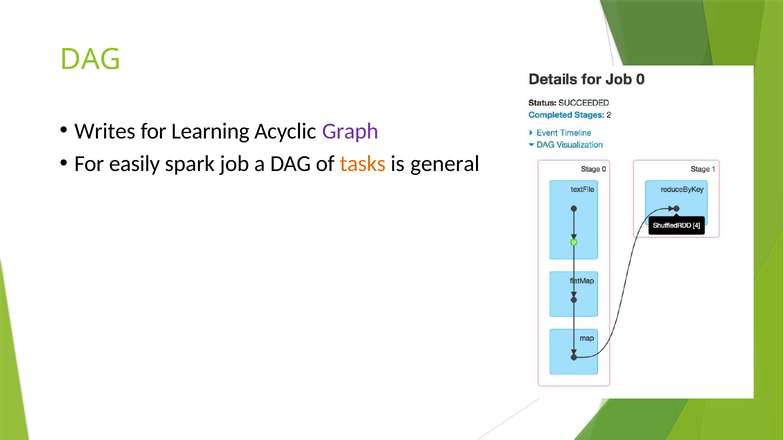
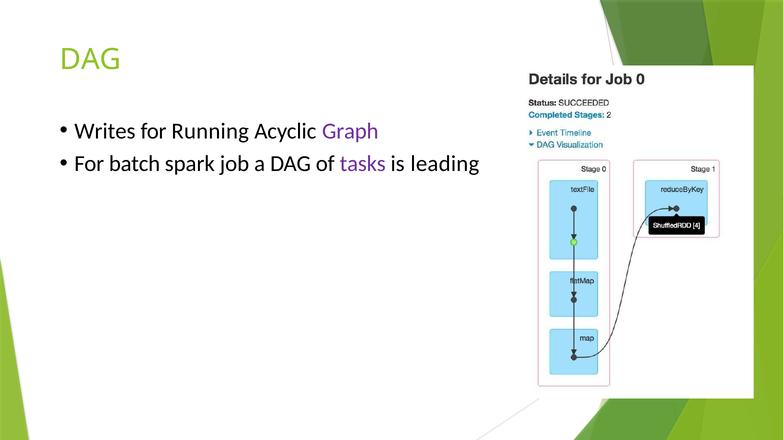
Learning: Learning -> Running
easily: easily -> batch
tasks colour: orange -> purple
general: general -> leading
